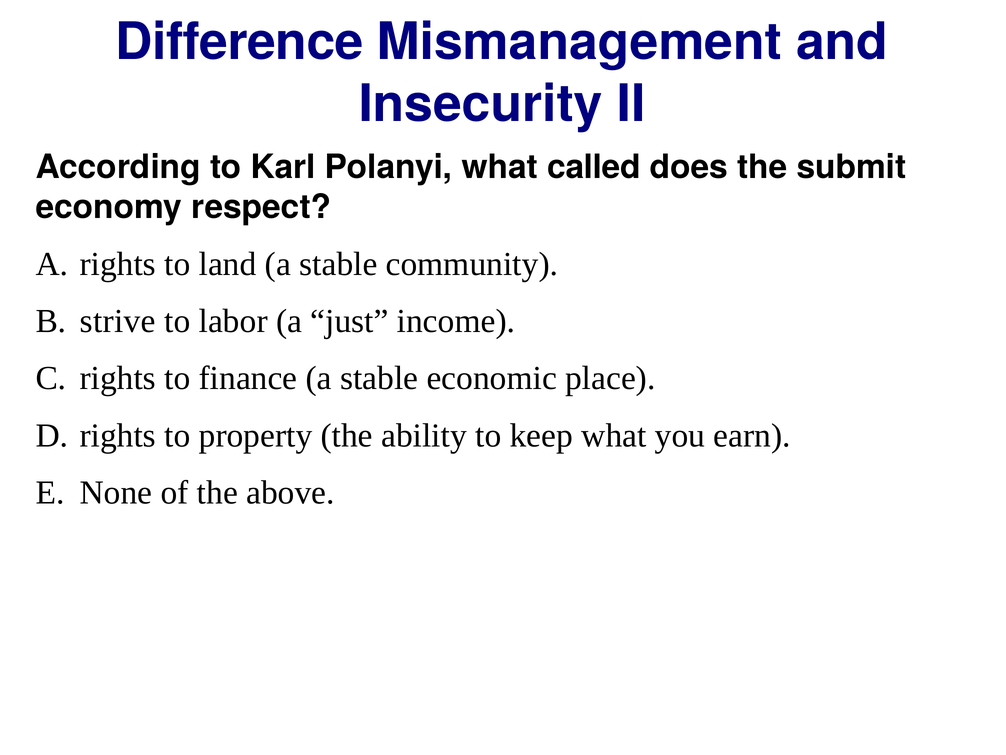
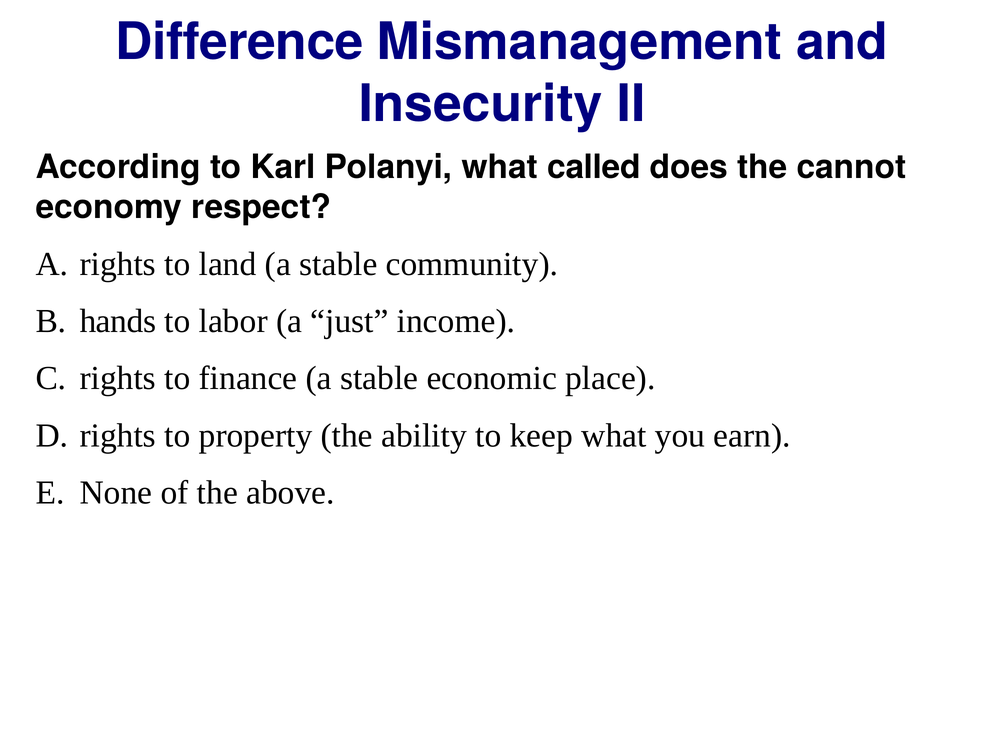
submit: submit -> cannot
strive: strive -> hands
